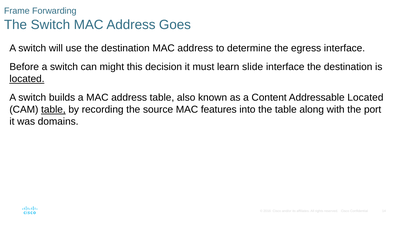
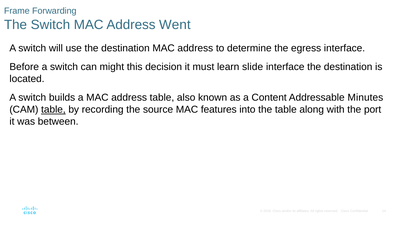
Goes: Goes -> Went
located at (27, 79) underline: present -> none
Addressable Located: Located -> Minutes
domains: domains -> between
